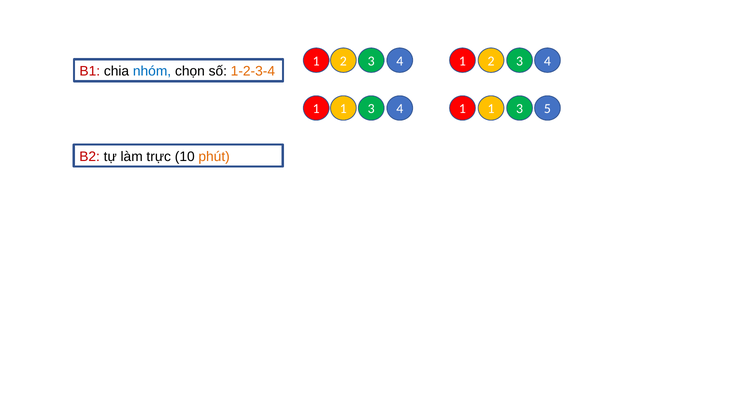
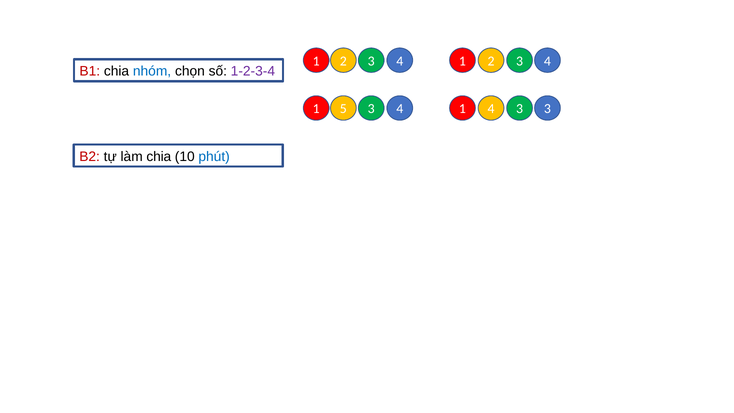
1-2-3-4 colour: orange -> purple
1 at (343, 109): 1 -> 5
1 at (491, 109): 1 -> 4
3 5: 5 -> 3
làm trực: trực -> chia
phút colour: orange -> blue
